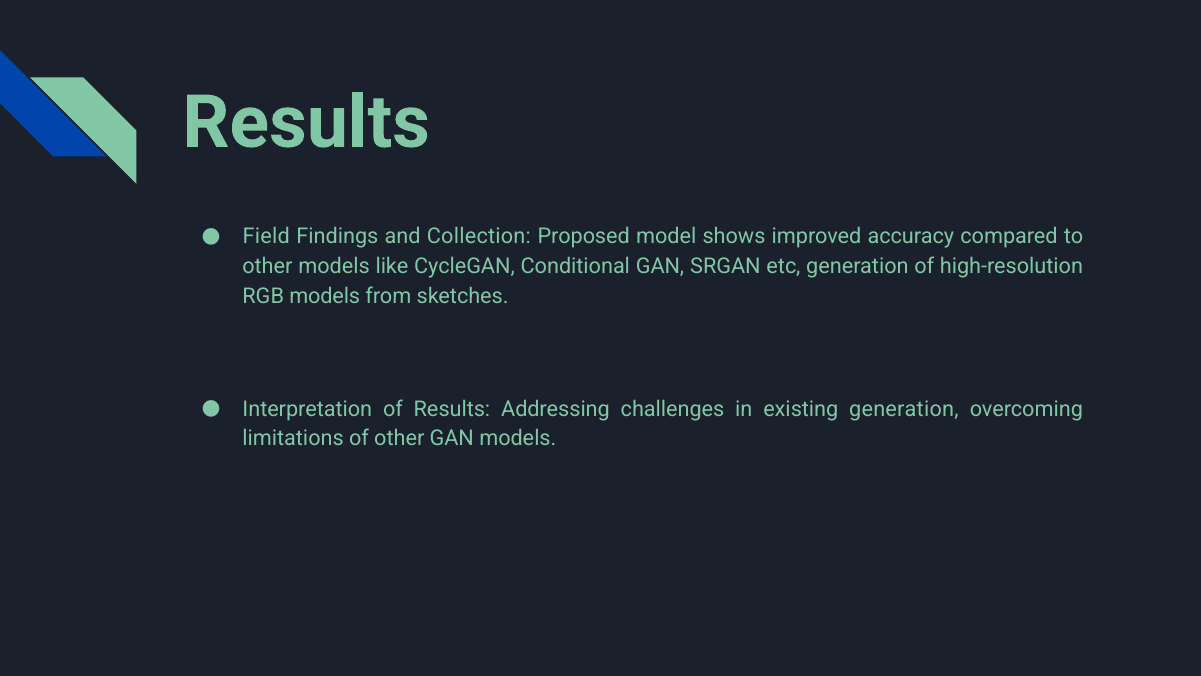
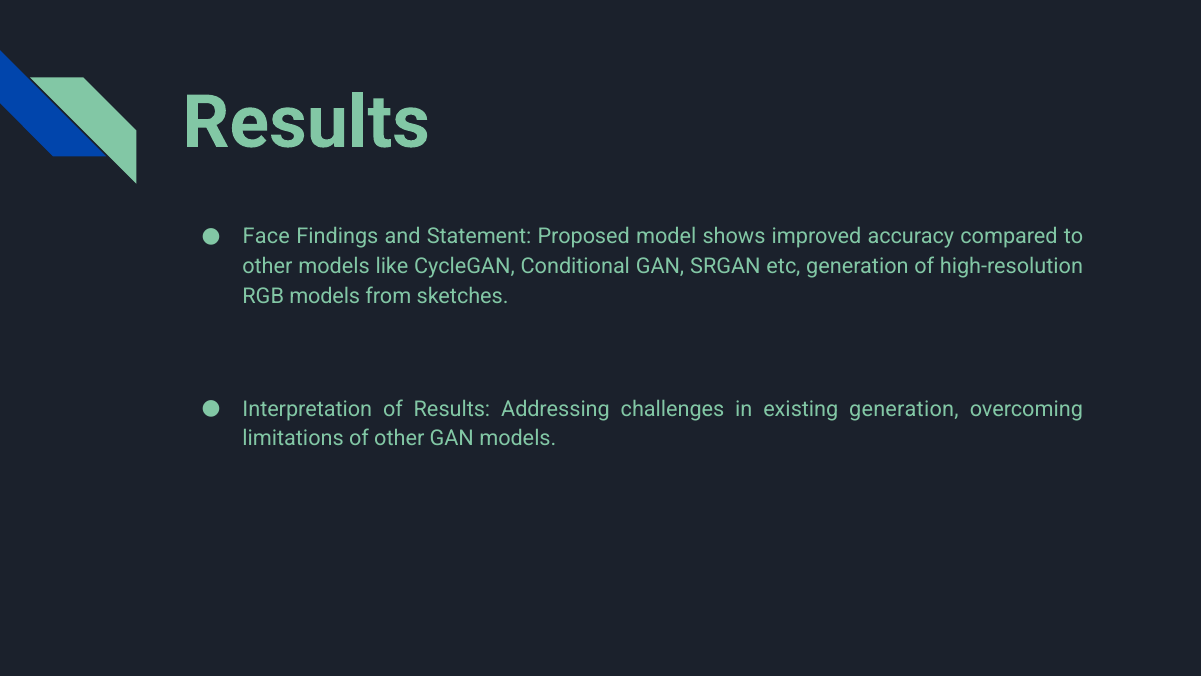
Field: Field -> Face
Collection: Collection -> Statement
